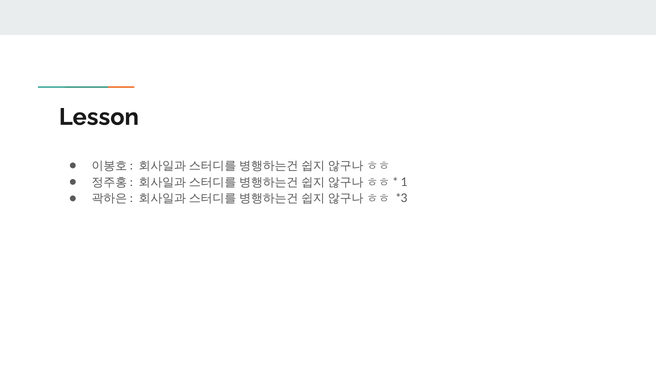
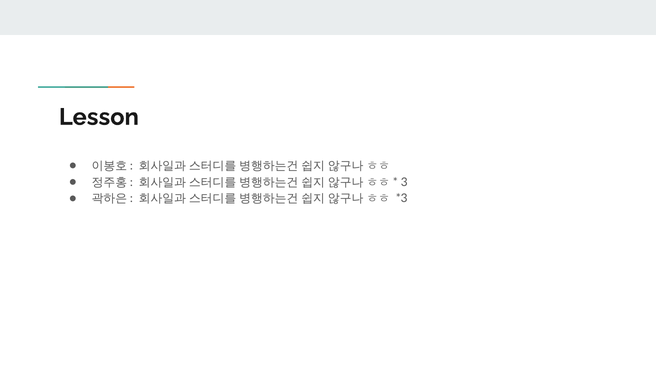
1: 1 -> 3
